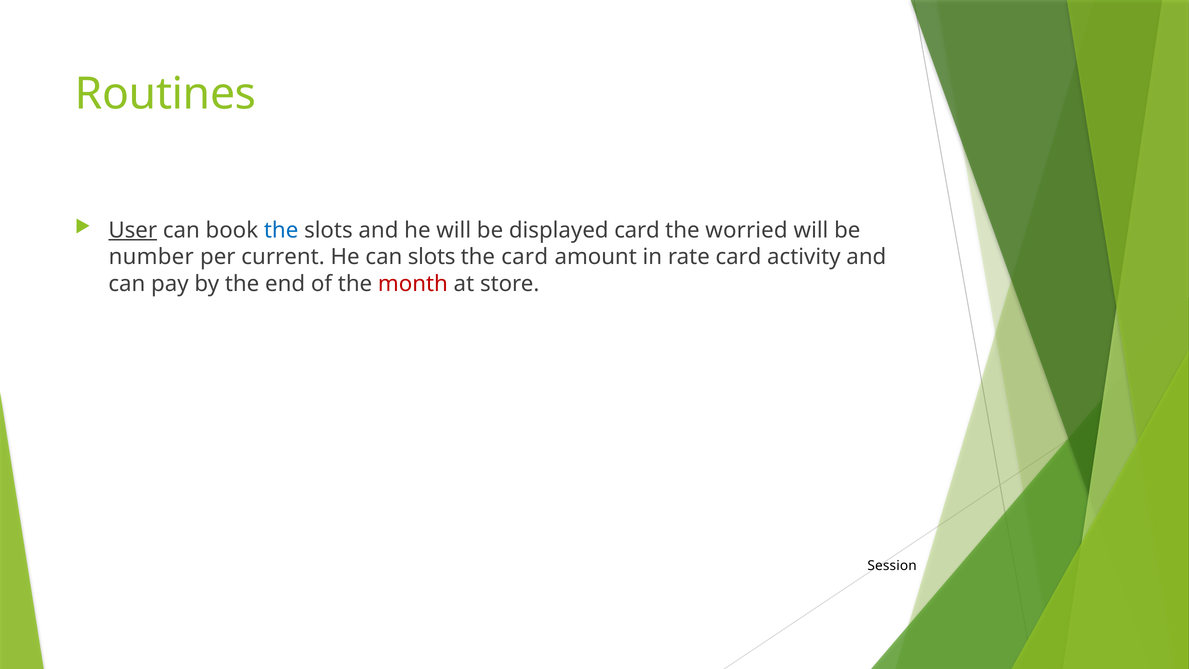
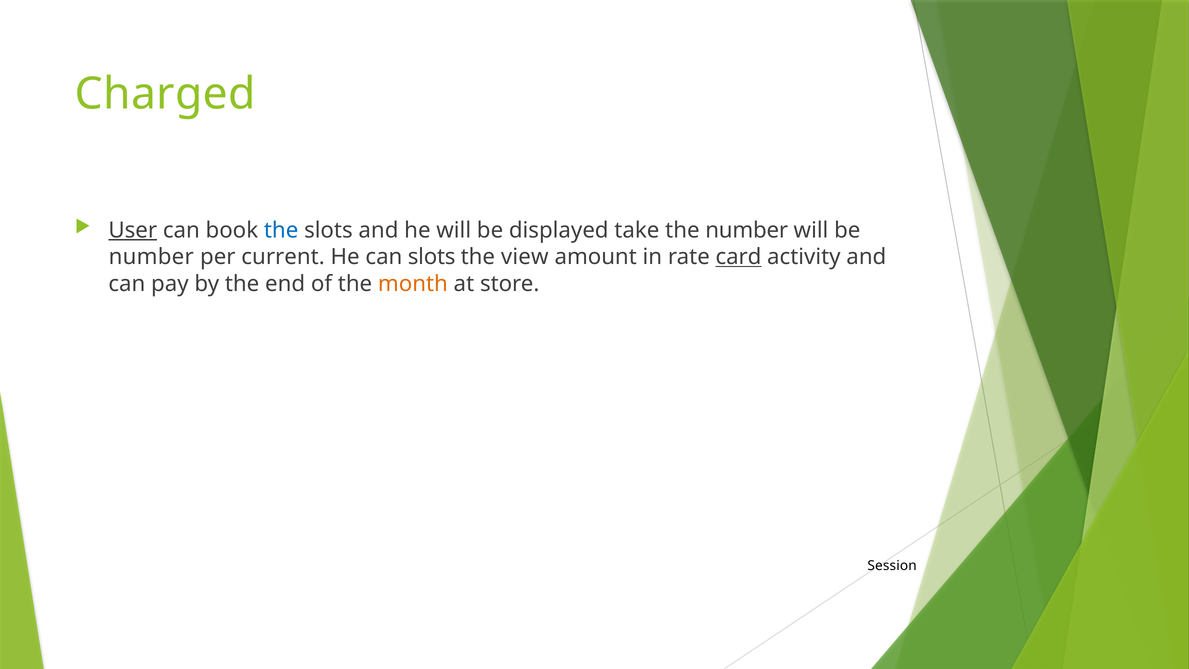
Routines: Routines -> Charged
displayed card: card -> take
the worried: worried -> number
the card: card -> view
card at (738, 257) underline: none -> present
month colour: red -> orange
